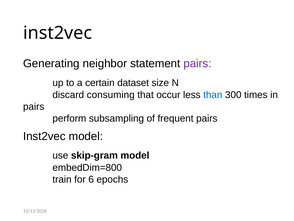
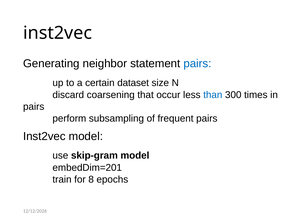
pairs at (197, 63) colour: purple -> blue
consuming: consuming -> coarsening
embedDim=800: embedDim=800 -> embedDim=201
6: 6 -> 8
